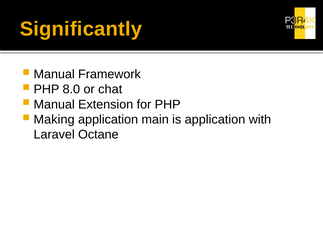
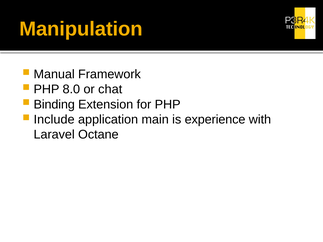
Significantly: Significantly -> Manipulation
Manual at (54, 105): Manual -> Binding
Making: Making -> Include
is application: application -> experience
